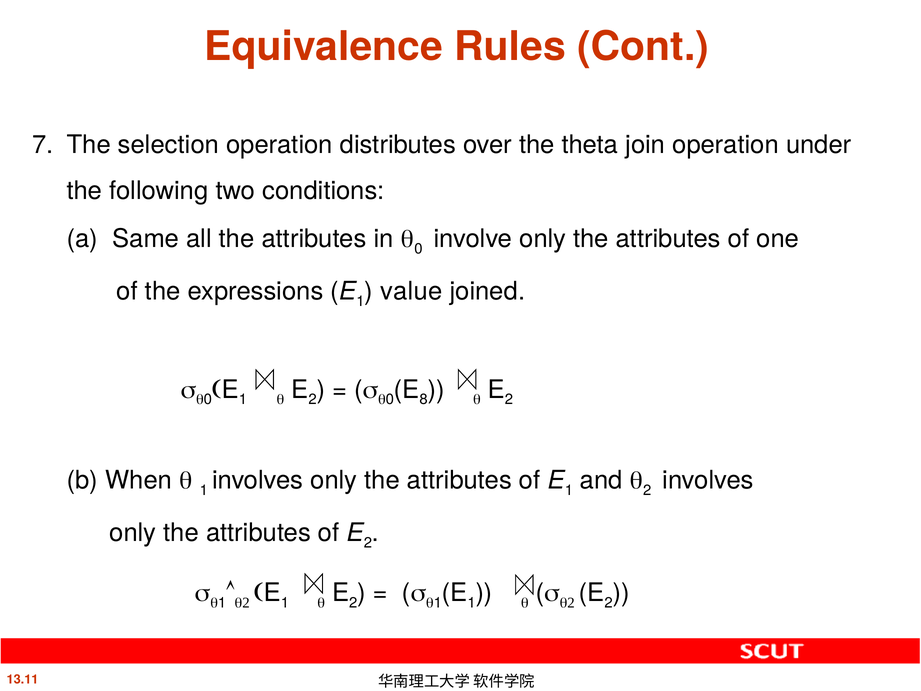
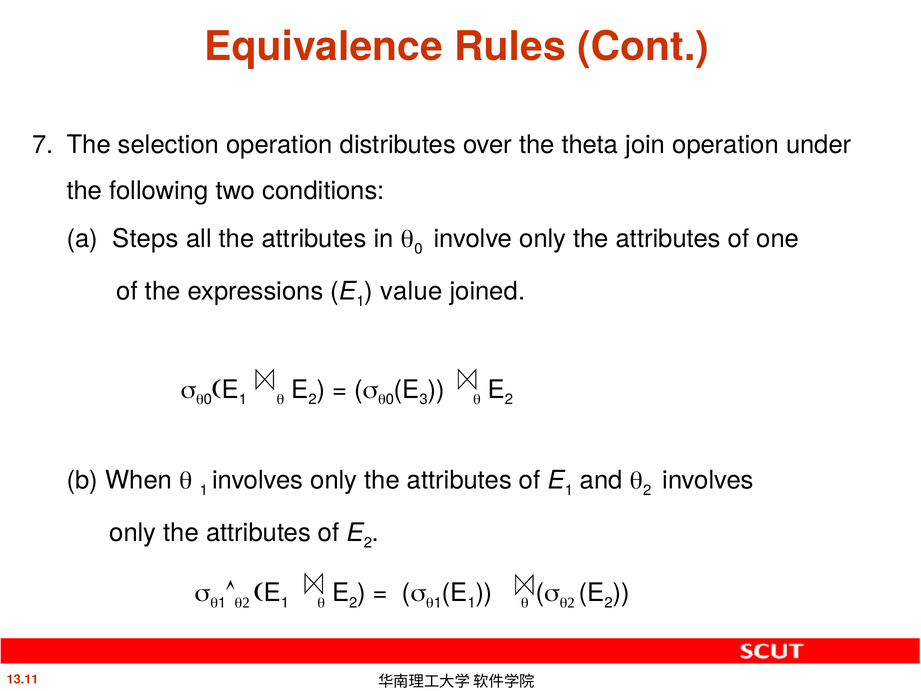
Same: Same -> Steps
8: 8 -> 3
